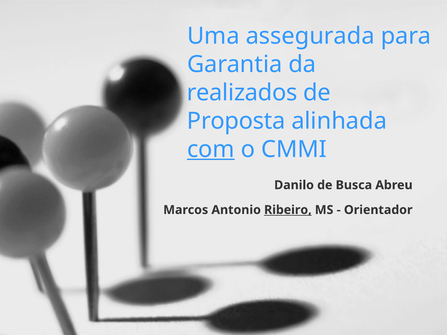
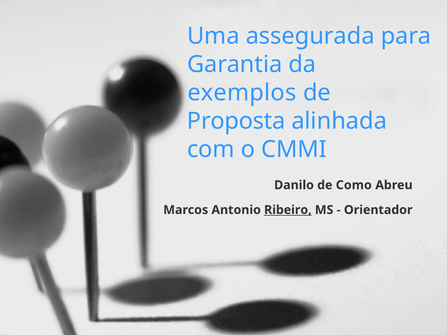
realizados: realizados -> exemplos
com underline: present -> none
Busca: Busca -> Como
